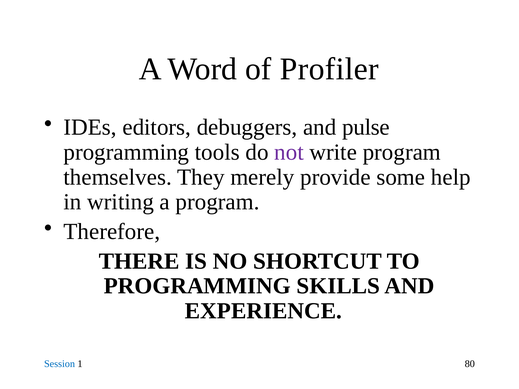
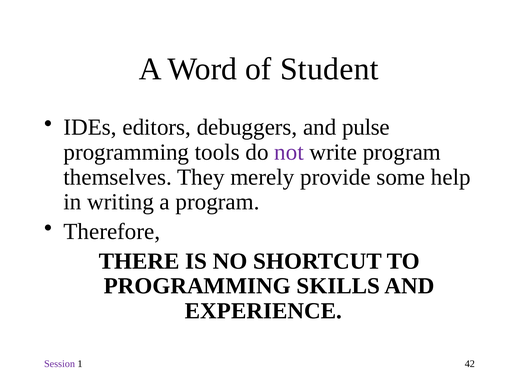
Profiler: Profiler -> Student
Session colour: blue -> purple
80: 80 -> 42
